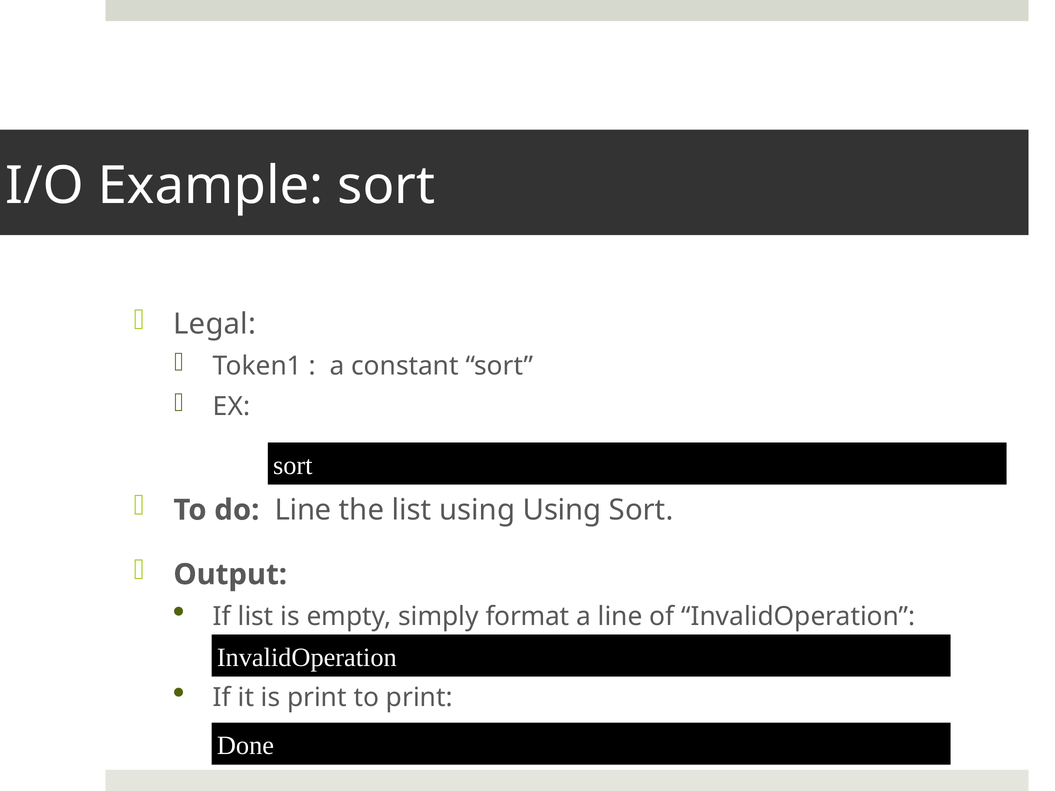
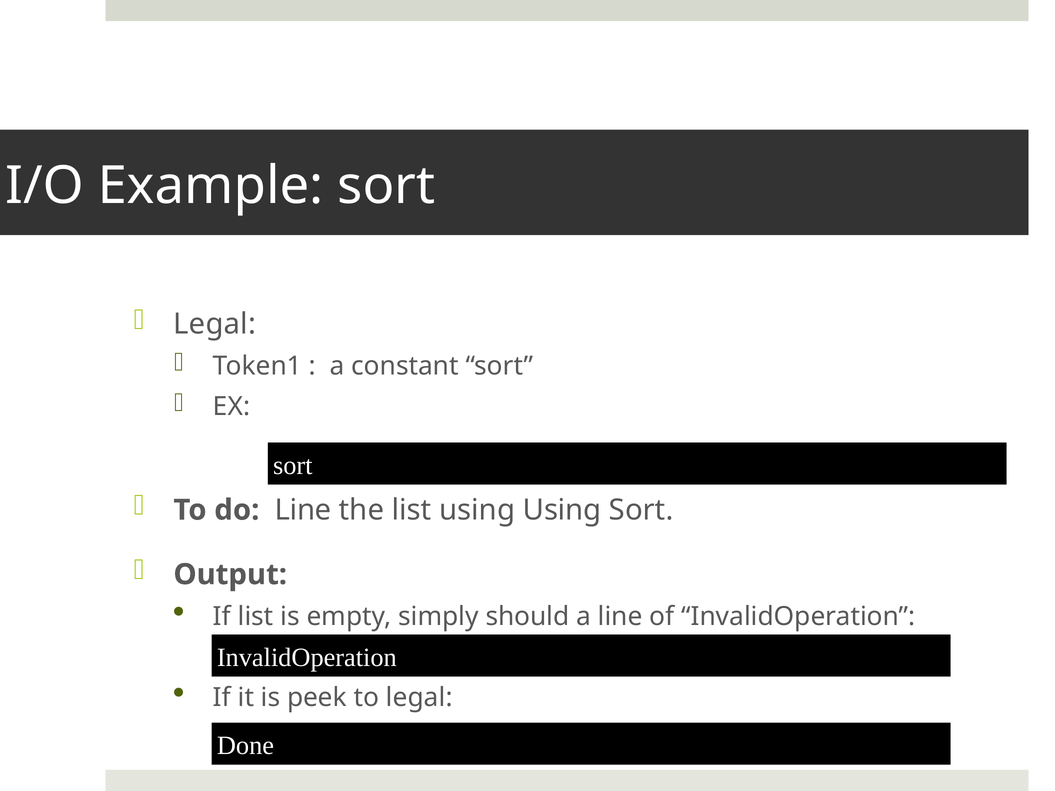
format: format -> should
is print: print -> peek
to print: print -> legal
